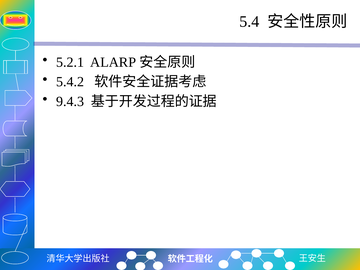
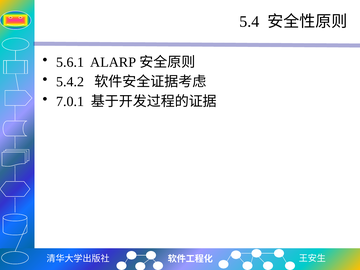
5.2.1: 5.2.1 -> 5.6.1
9.4.3: 9.4.3 -> 7.0.1
